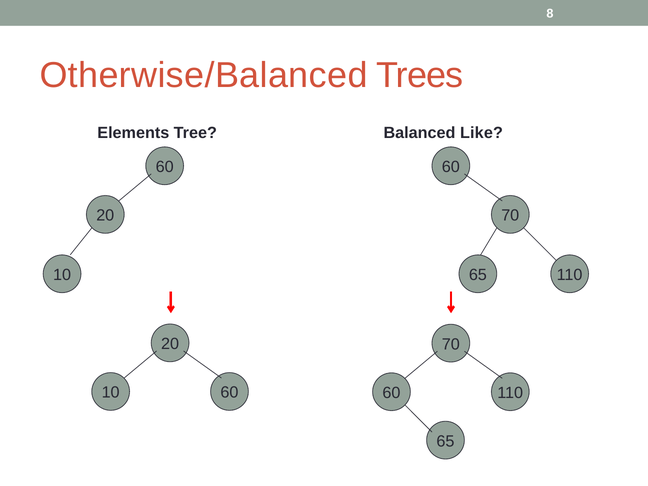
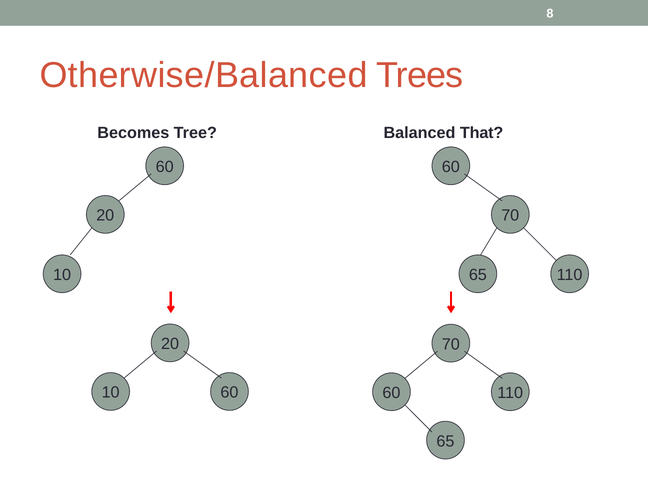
Elements: Elements -> Becomes
Like: Like -> That
